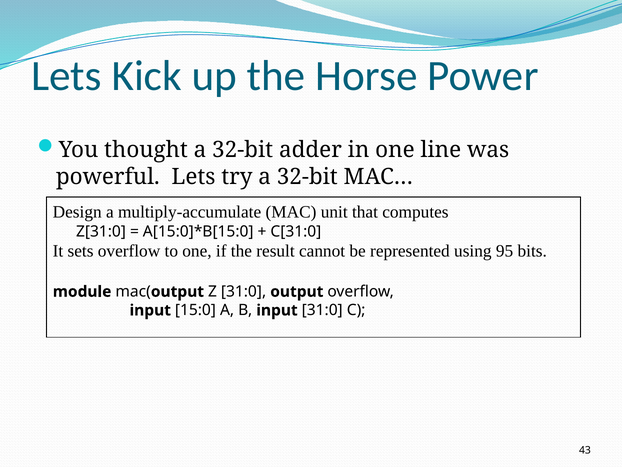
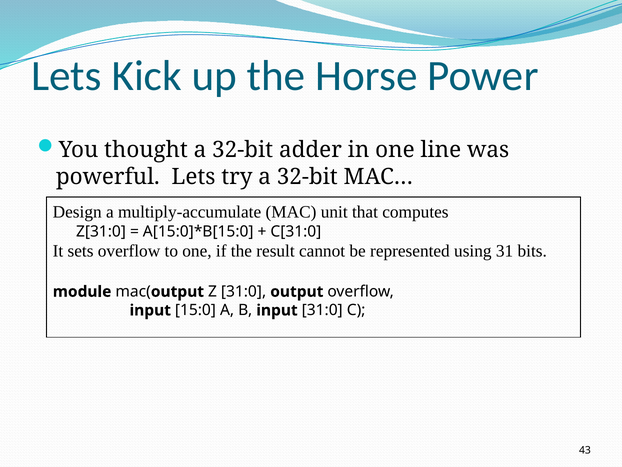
95: 95 -> 31
